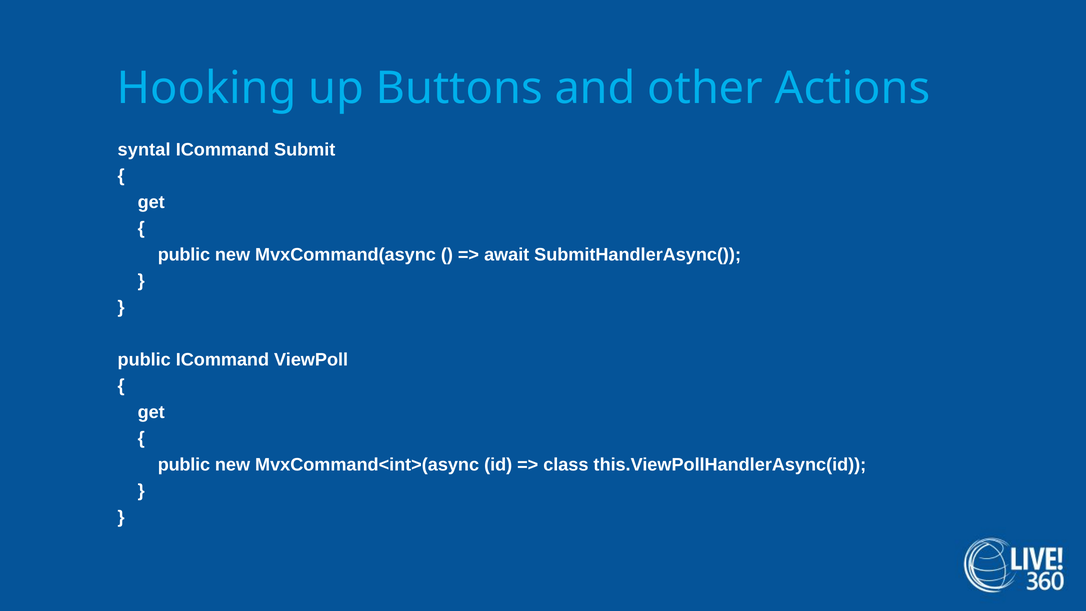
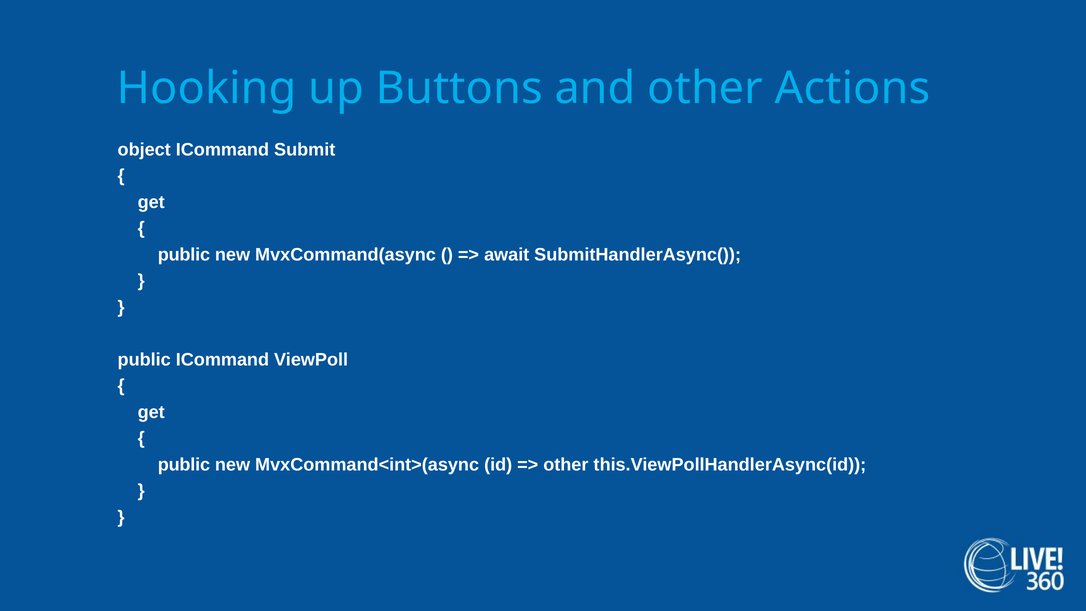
syntal: syntal -> object
class at (566, 465): class -> other
